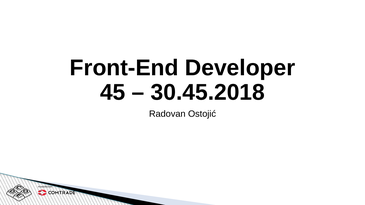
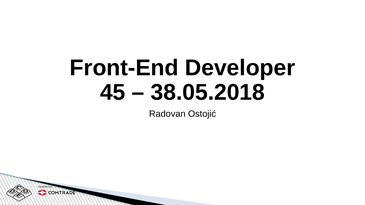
30.45.2018: 30.45.2018 -> 38.05.2018
